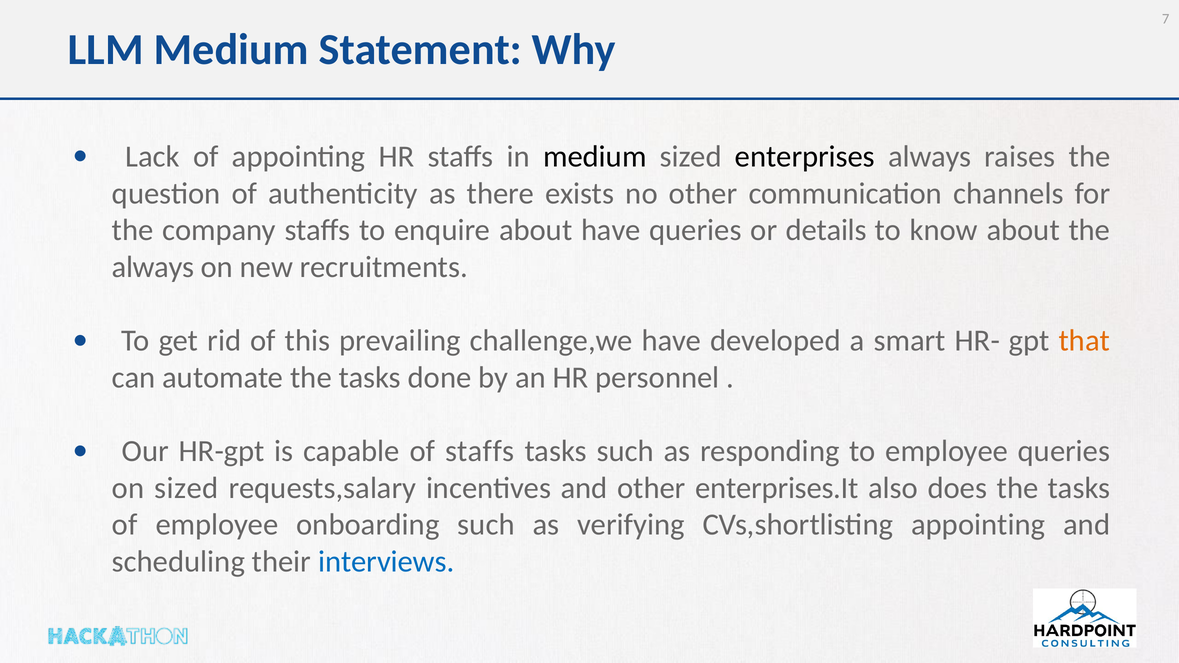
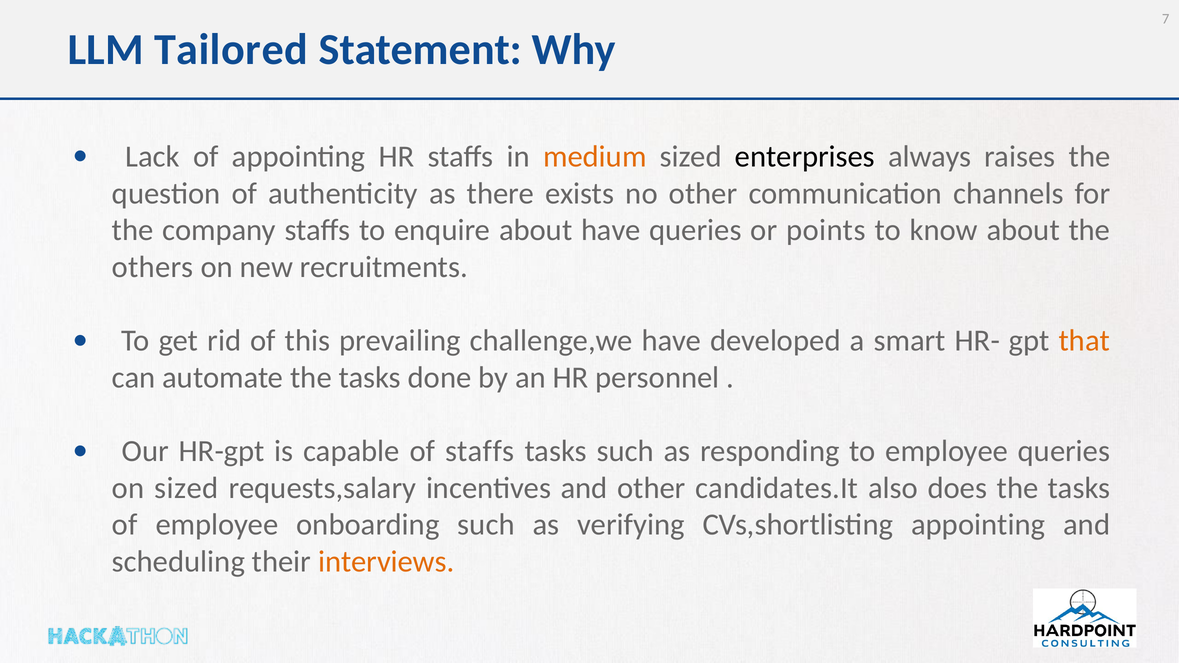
LLM Medium: Medium -> Tailored
medium at (595, 157) colour: black -> orange
details: details -> points
always at (153, 267): always -> others
enterprises.It: enterprises.It -> candidates.It
interviews colour: blue -> orange
